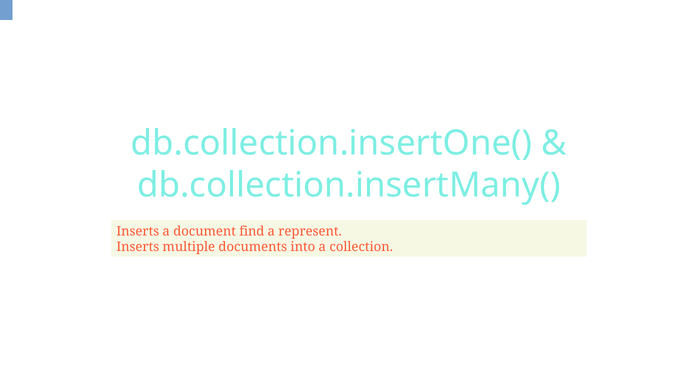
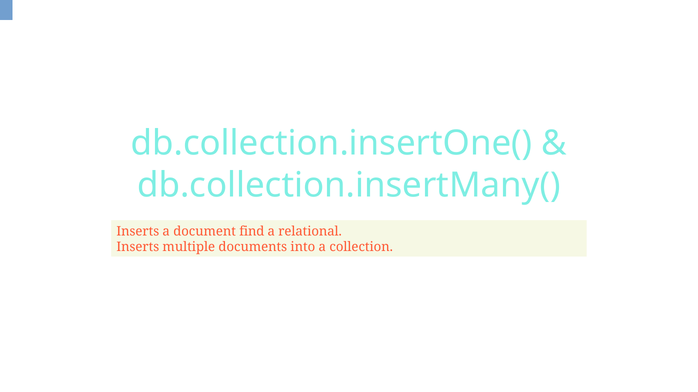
represent: represent -> relational
